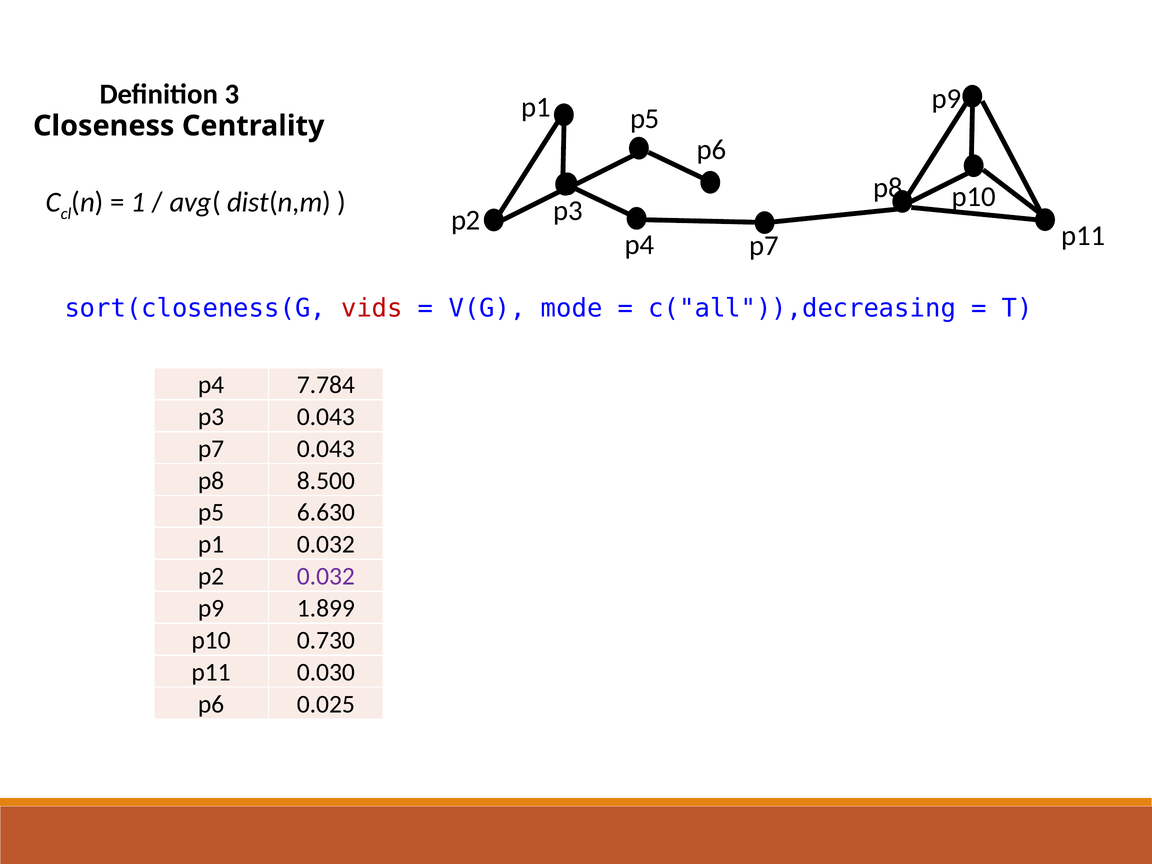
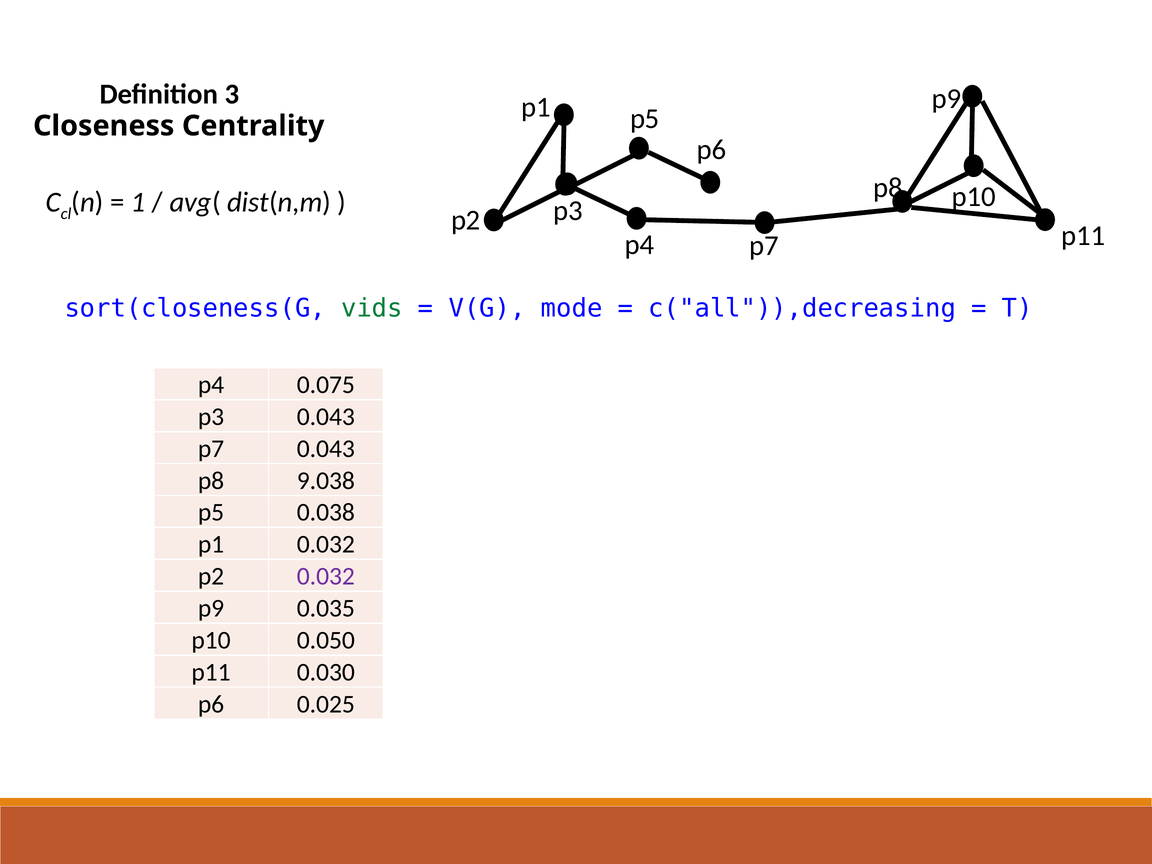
vids colour: red -> green
7.784: 7.784 -> 0.075
8.500: 8.500 -> 9.038
6.630: 6.630 -> 0.038
1.899: 1.899 -> 0.035
0.730: 0.730 -> 0.050
